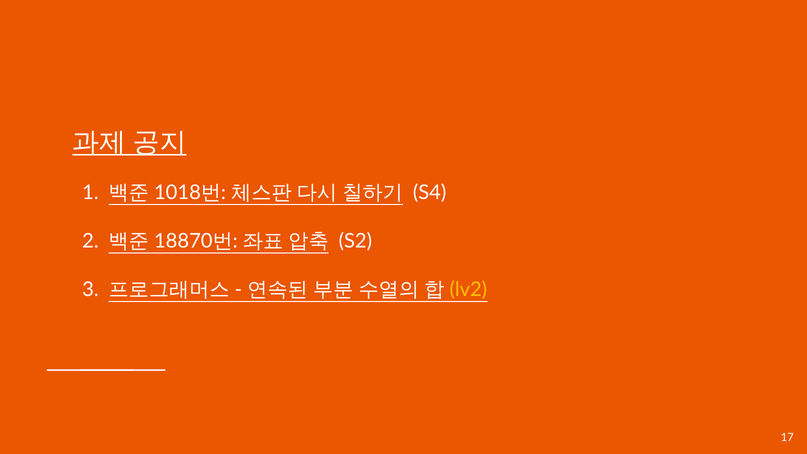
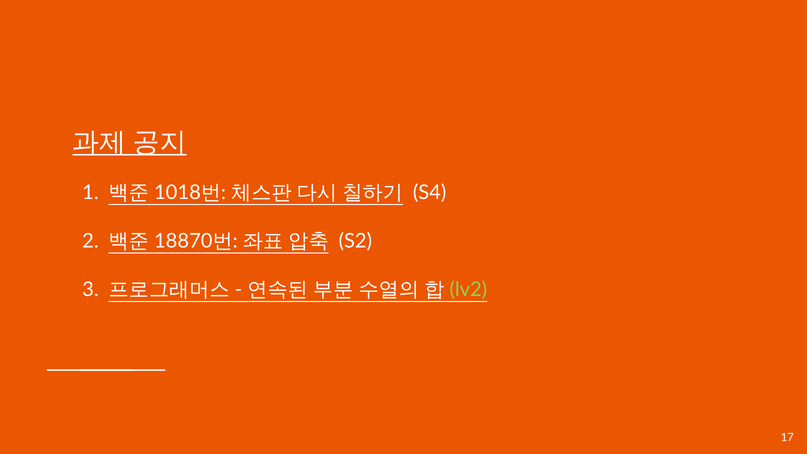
lv2 colour: yellow -> light green
